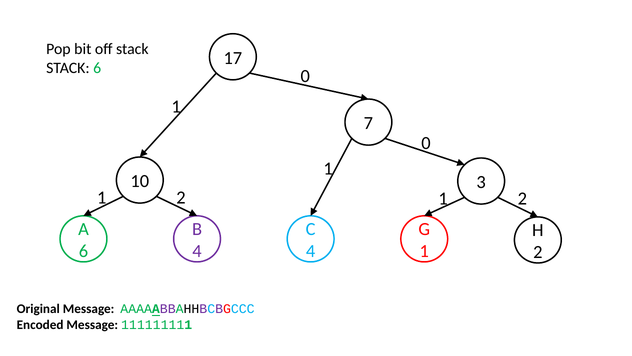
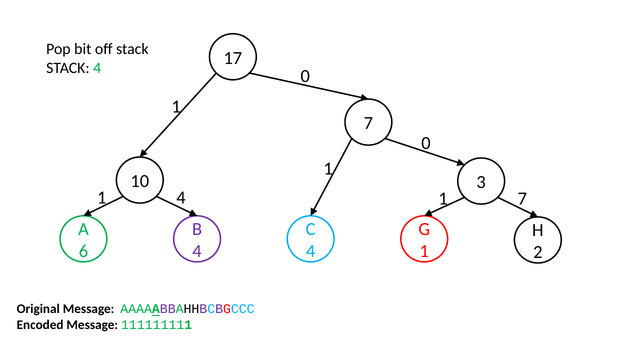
STACK 6: 6 -> 4
2 at (181, 197): 2 -> 4
2 at (522, 198): 2 -> 7
